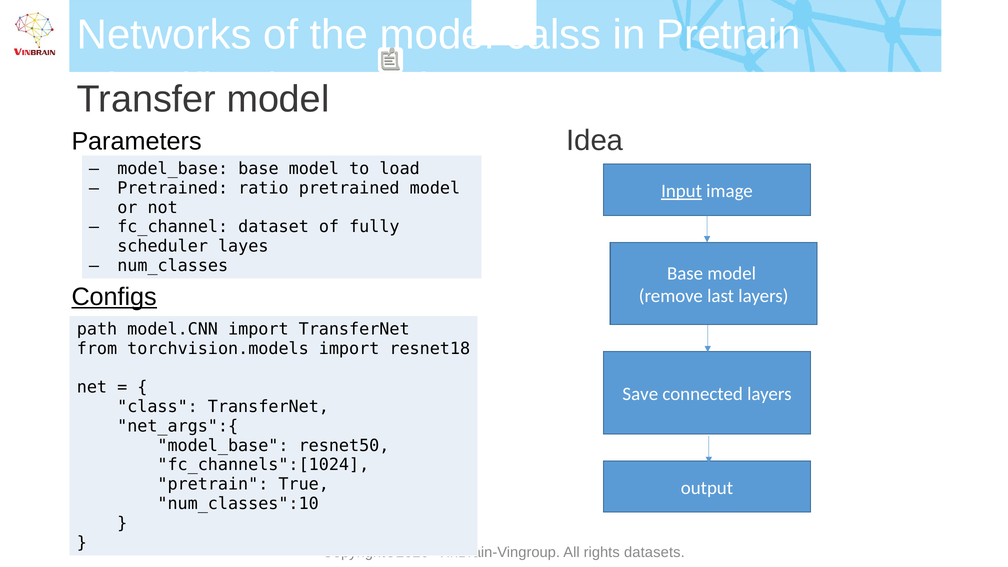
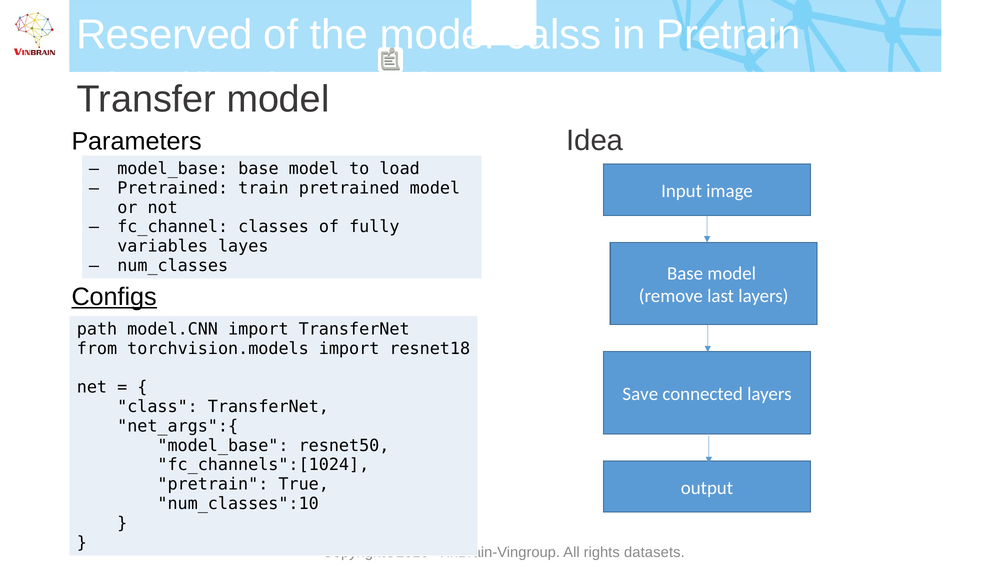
Networks: Networks -> Reserved
ratio: ratio -> train
Input underline: present -> none
dataset: dataset -> classes
scheduler: scheduler -> variables
